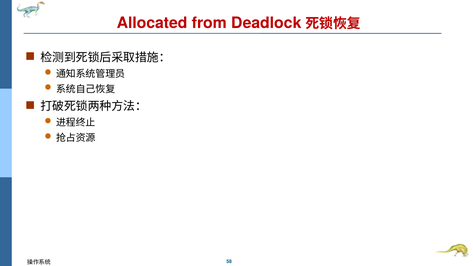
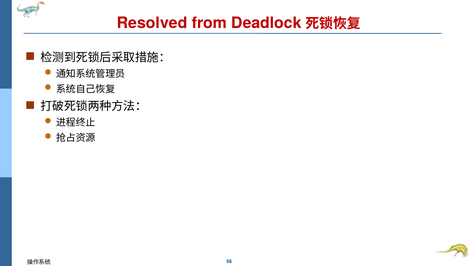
Allocated: Allocated -> Resolved
